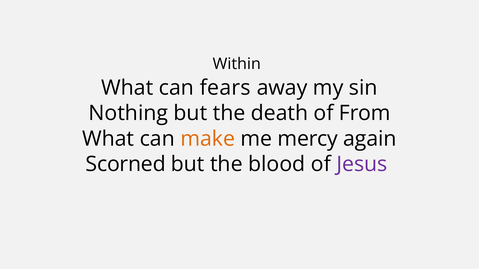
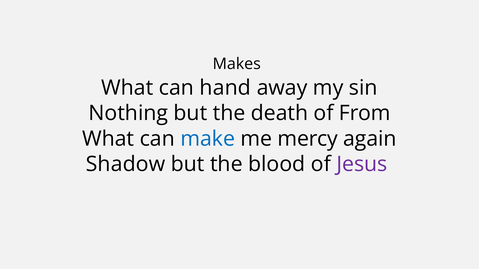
Within: Within -> Makes
fears: fears -> hand
make colour: orange -> blue
Scorned: Scorned -> Shadow
